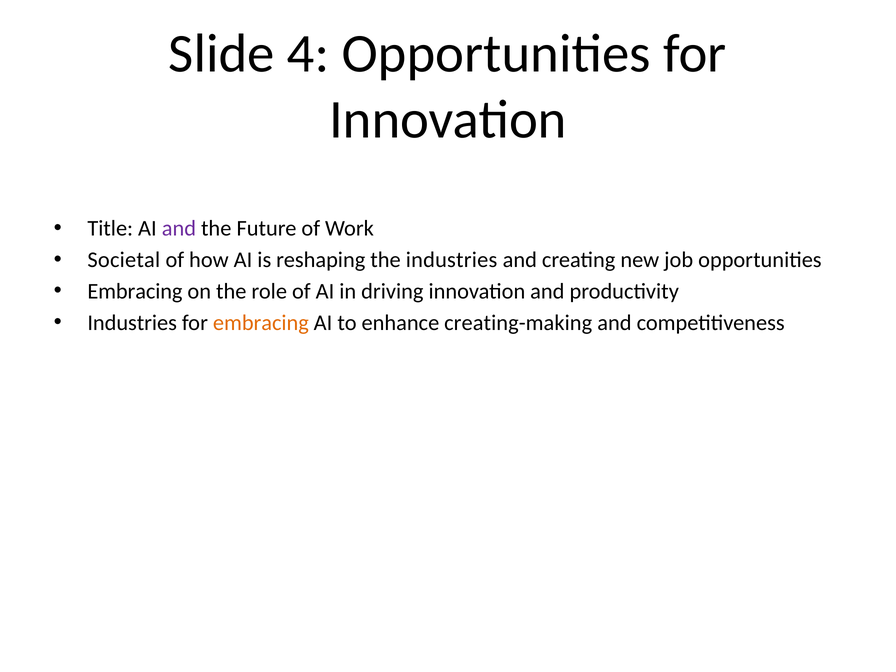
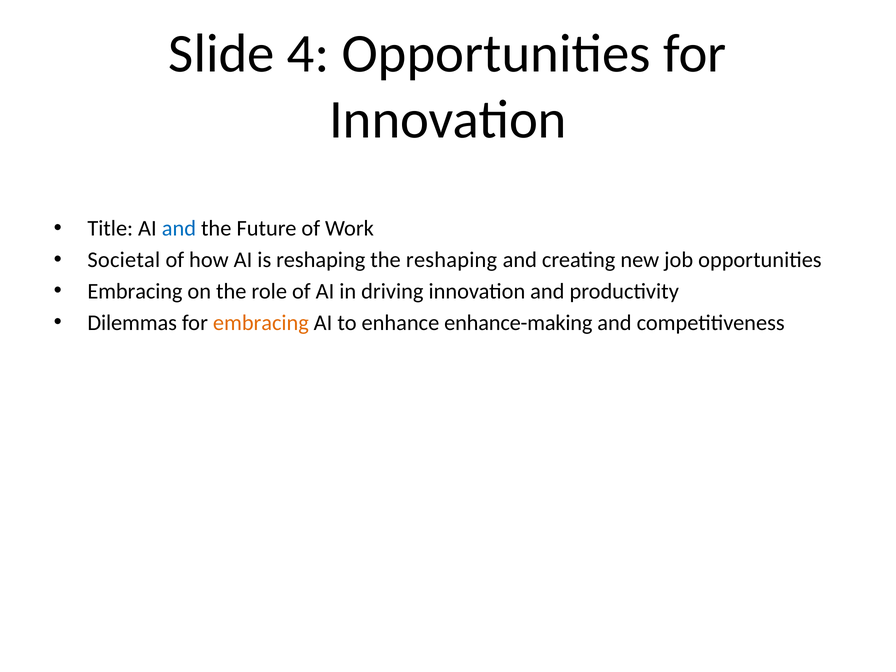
and at (179, 229) colour: purple -> blue
the industries: industries -> reshaping
Industries at (132, 323): Industries -> Dilemmas
creating-making: creating-making -> enhance-making
